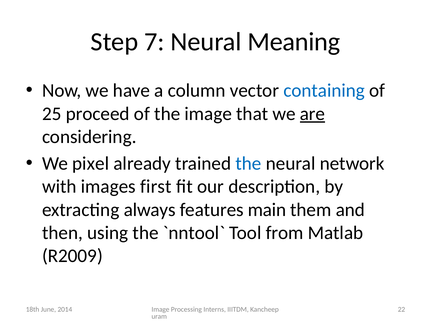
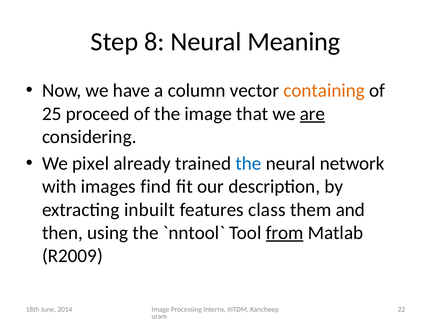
7: 7 -> 8
containing colour: blue -> orange
first: first -> find
always: always -> inbuilt
main: main -> class
from underline: none -> present
